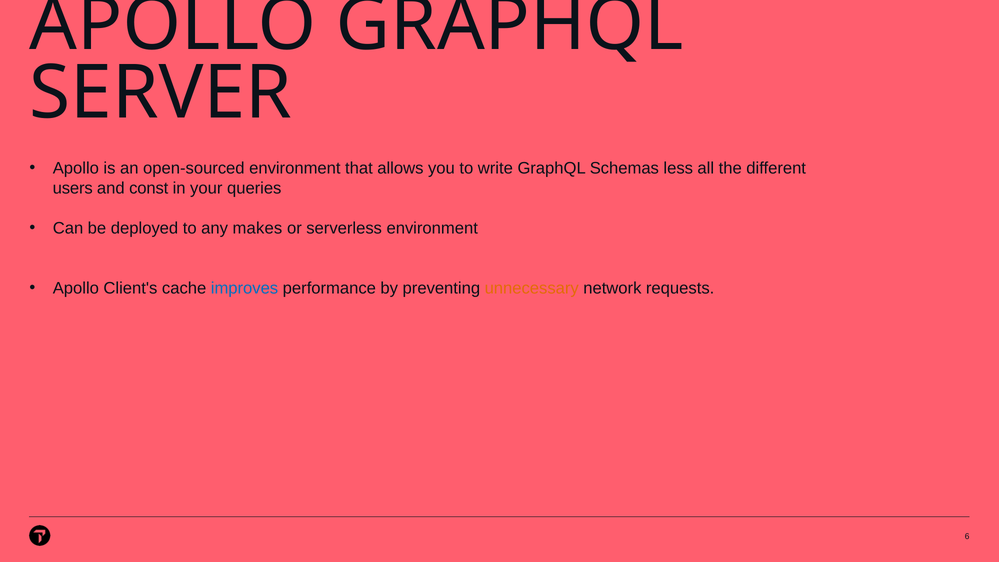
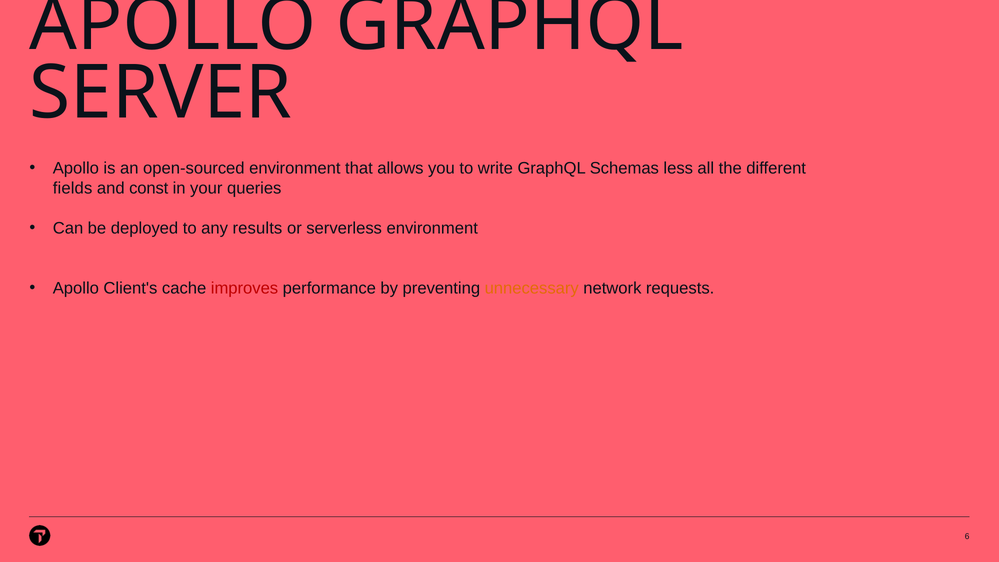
users: users -> fields
makes: makes -> results
improves colour: blue -> red
